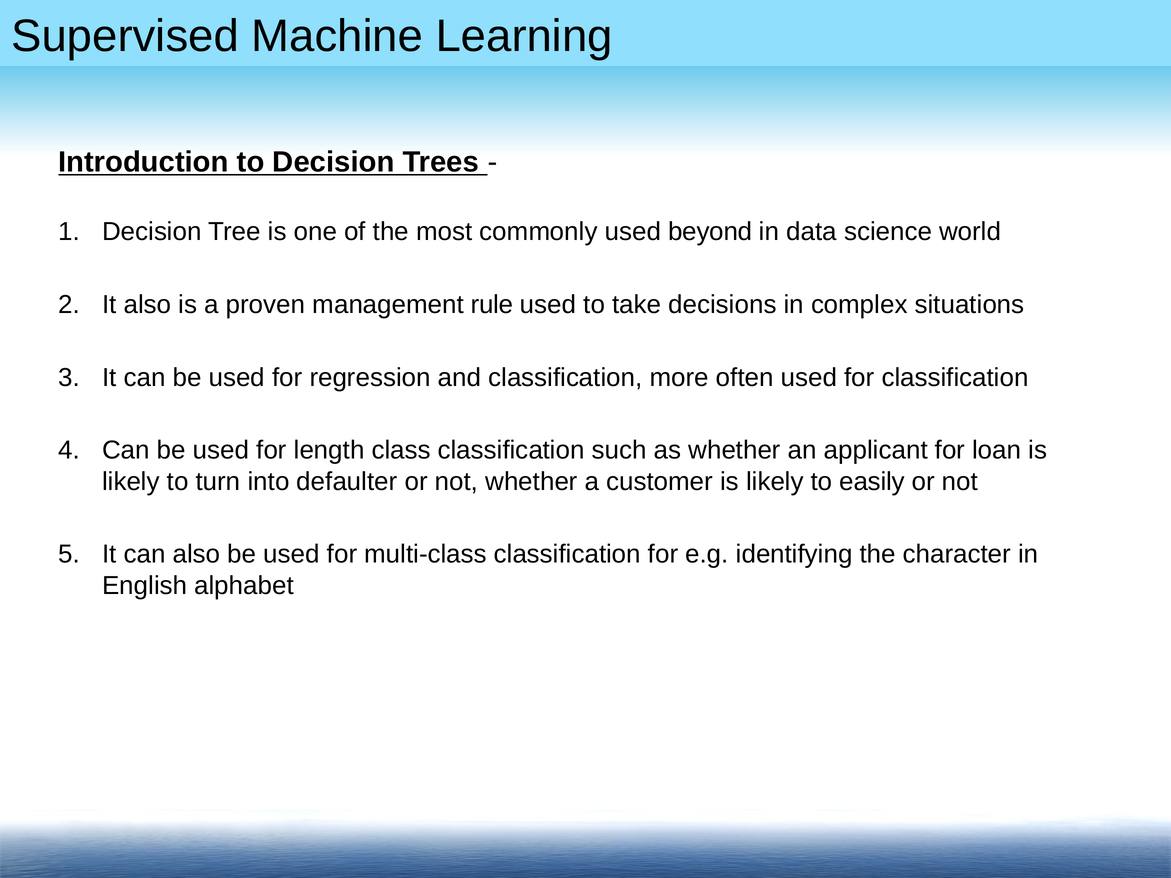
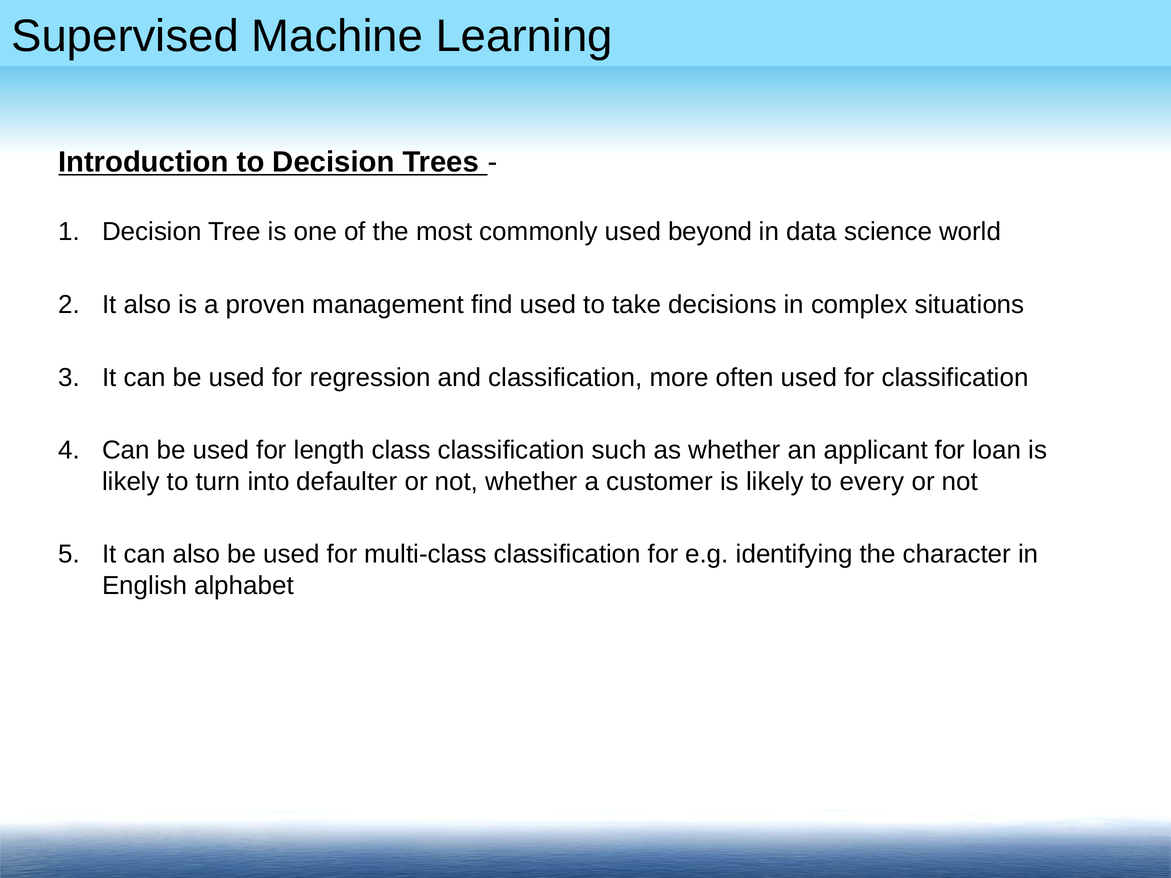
rule: rule -> find
easily: easily -> every
